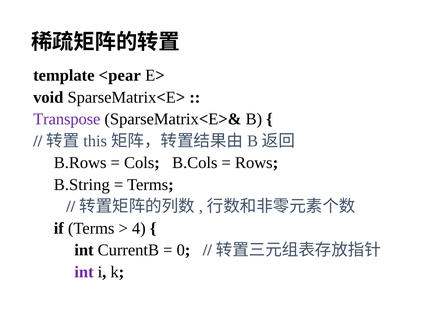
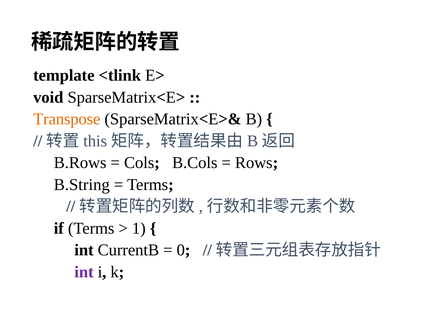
<pear: <pear -> <tlink
Transpose colour: purple -> orange
4: 4 -> 1
